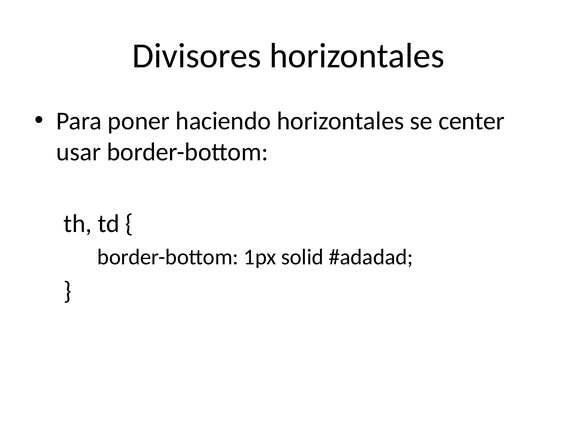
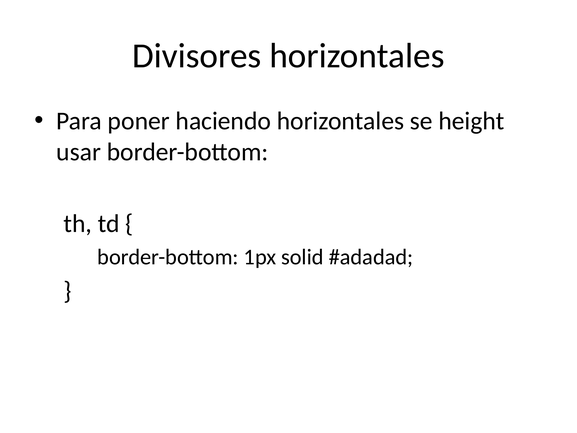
center: center -> height
